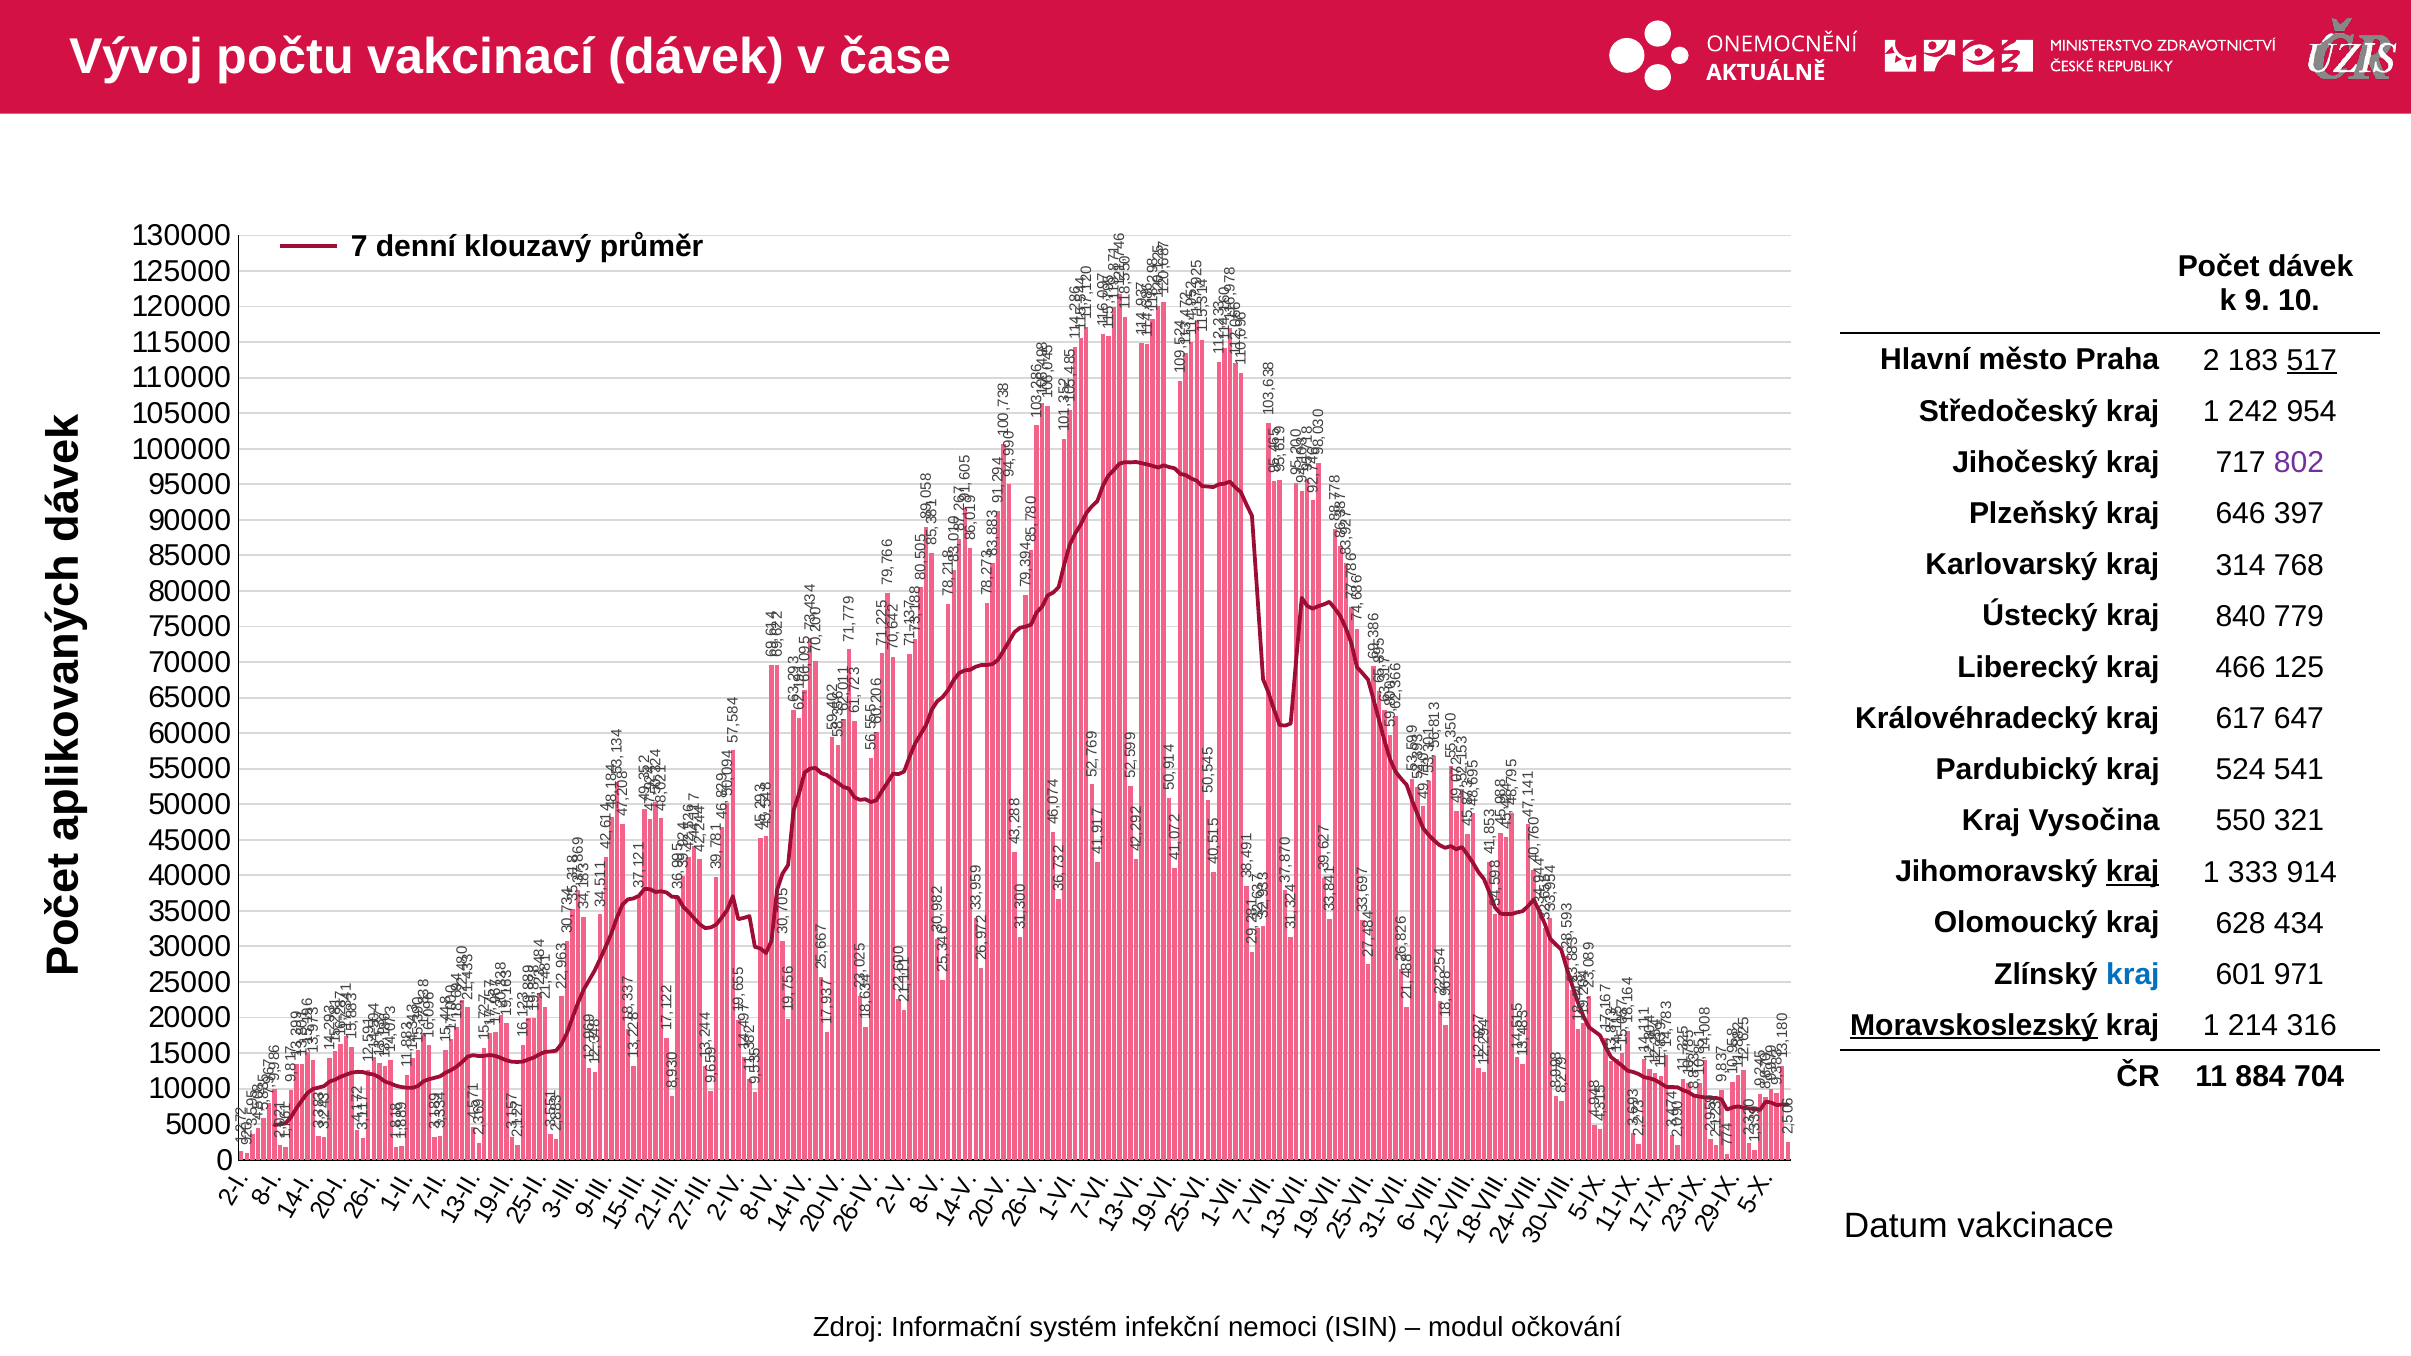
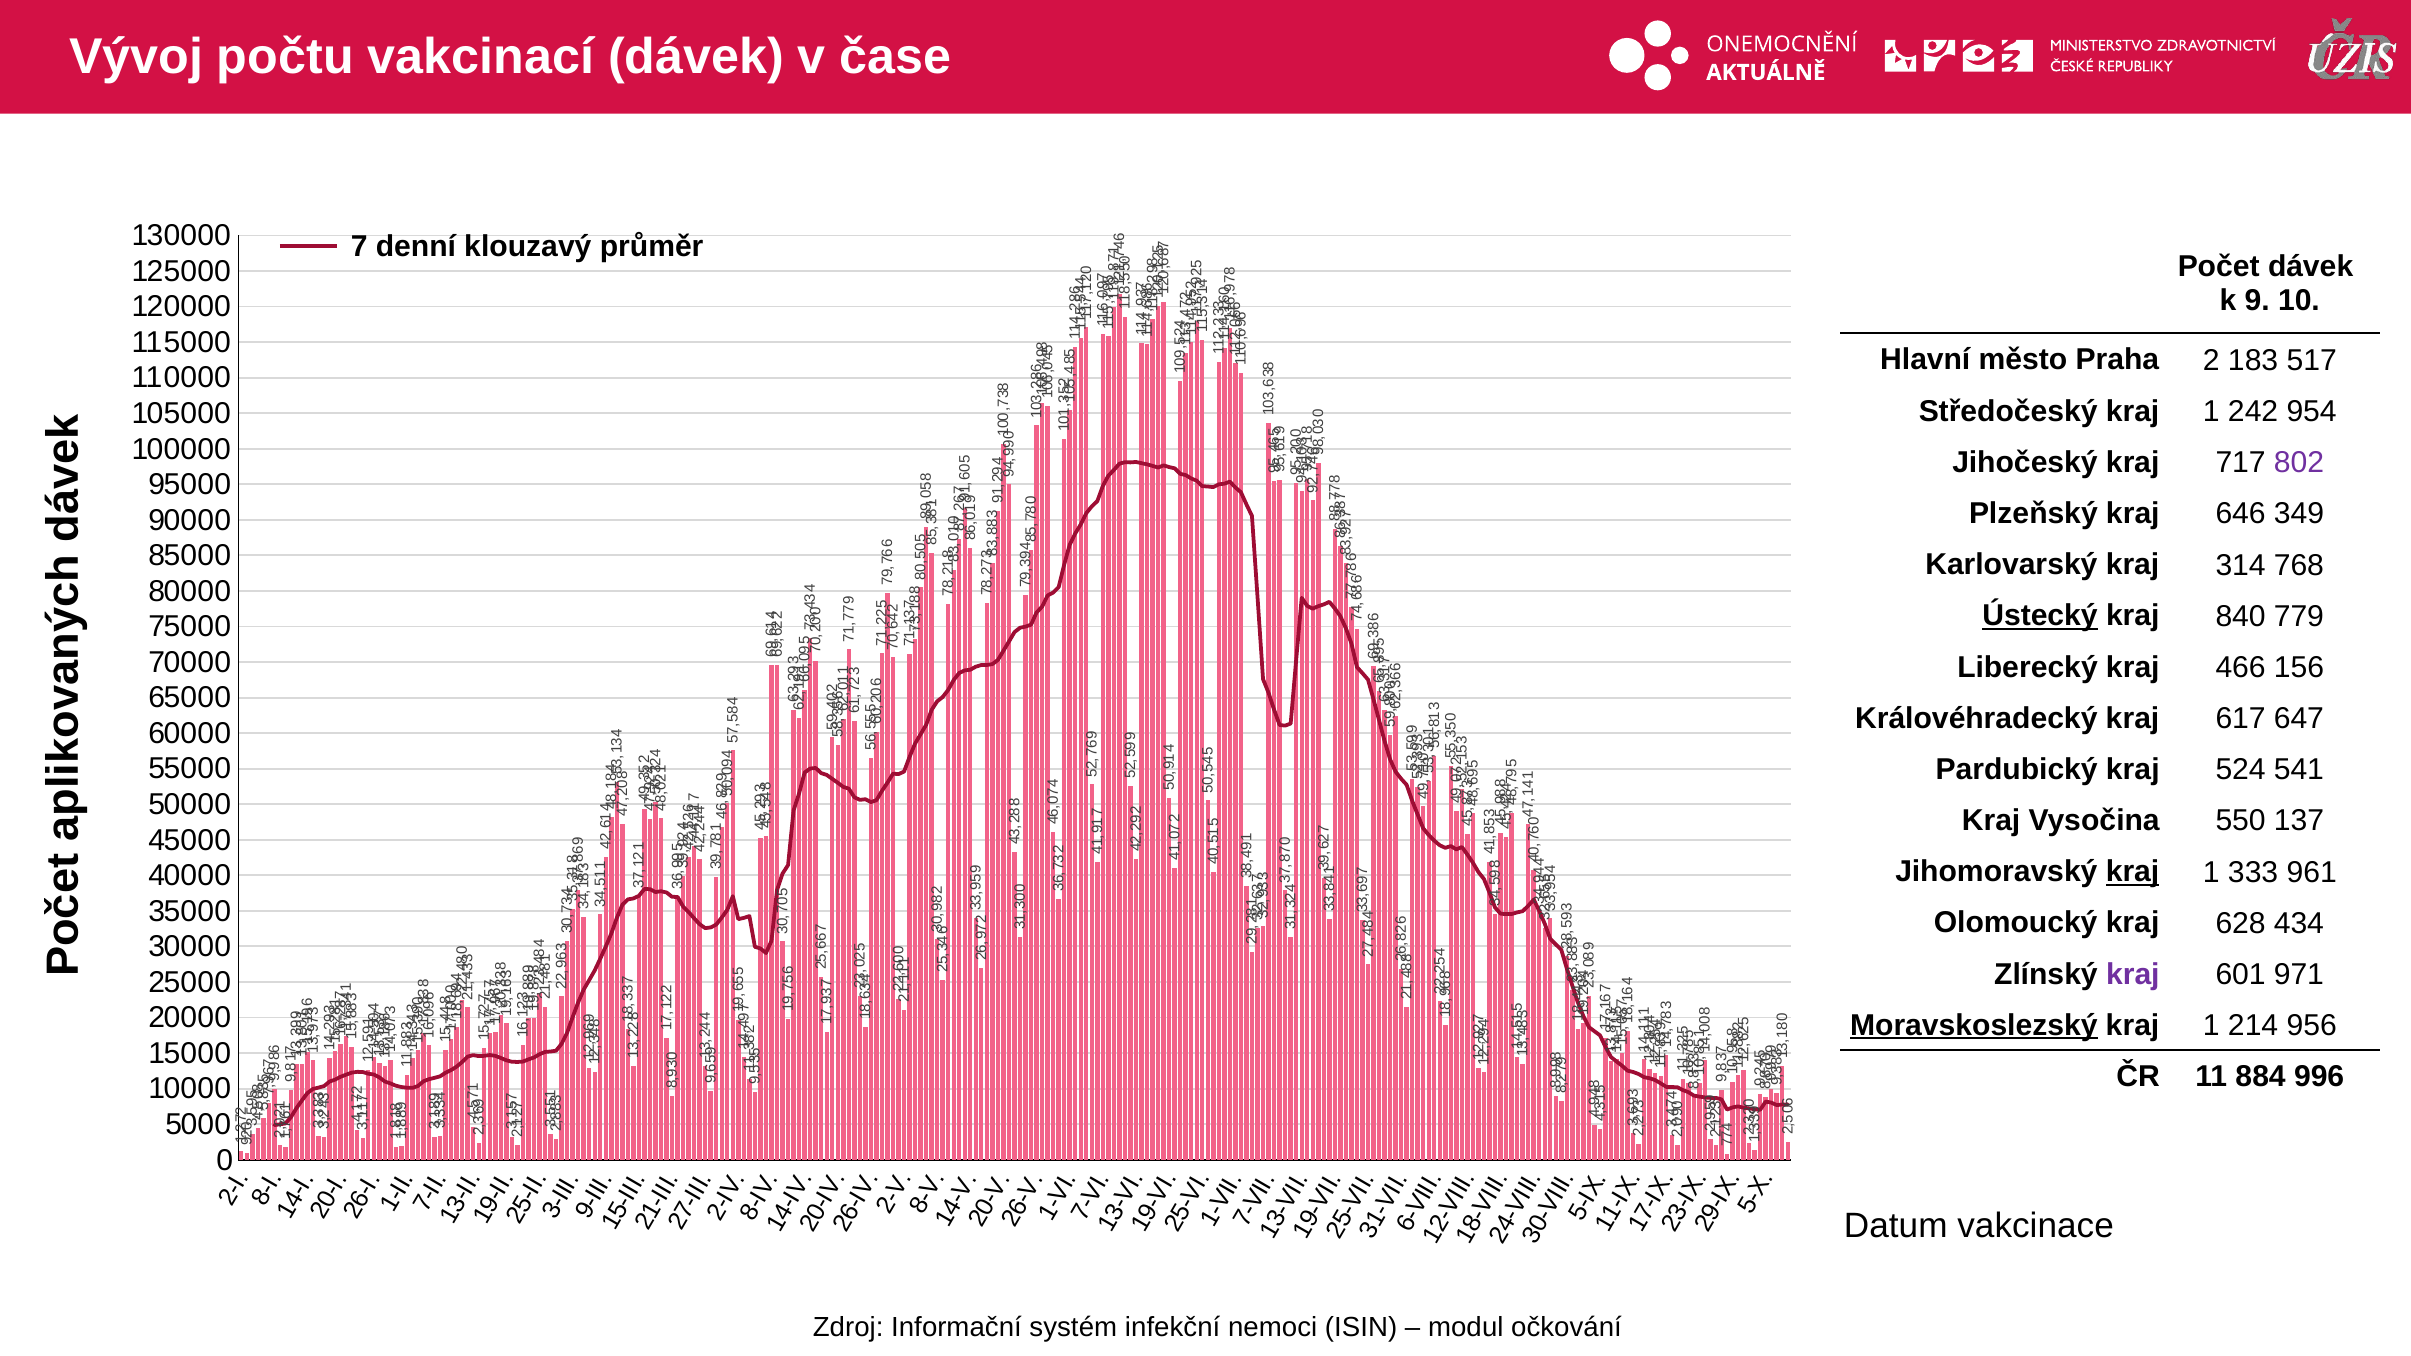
517 underline: present -> none
397: 397 -> 349
Ústecký underline: none -> present
125: 125 -> 156
321: 321 -> 137
914: 914 -> 961
kraj at (2133, 974) colour: blue -> purple
316: 316 -> 956
704: 704 -> 996
